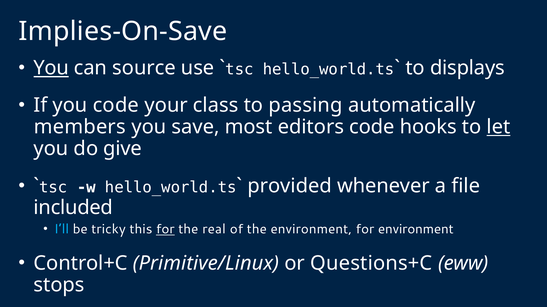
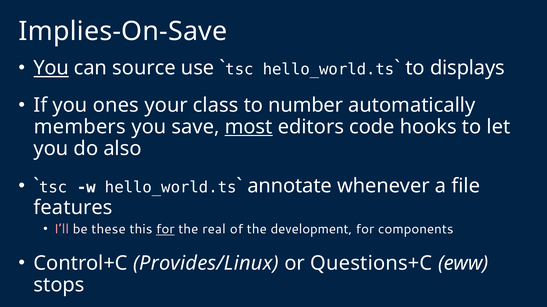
you code: code -> ones
passing: passing -> number
most underline: none -> present
let underline: present -> none
give: give -> also
provided: provided -> annotate
included: included -> features
I’ll colour: light blue -> pink
tricky: tricky -> these
the environment: environment -> development
for environment: environment -> components
Primitive/Linux: Primitive/Linux -> Provides/Linux
